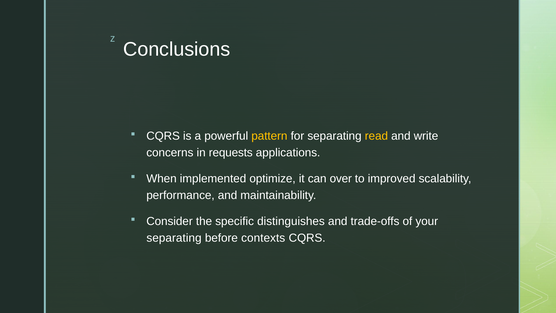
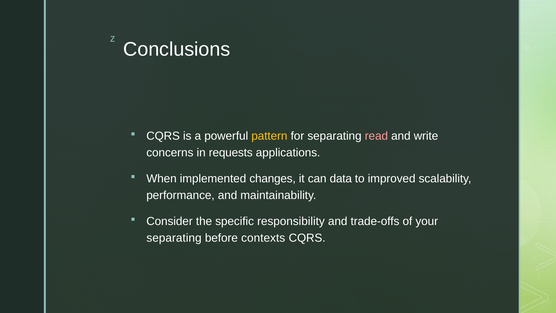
read colour: yellow -> pink
optimize: optimize -> changes
over: over -> data
distinguishes: distinguishes -> responsibility
